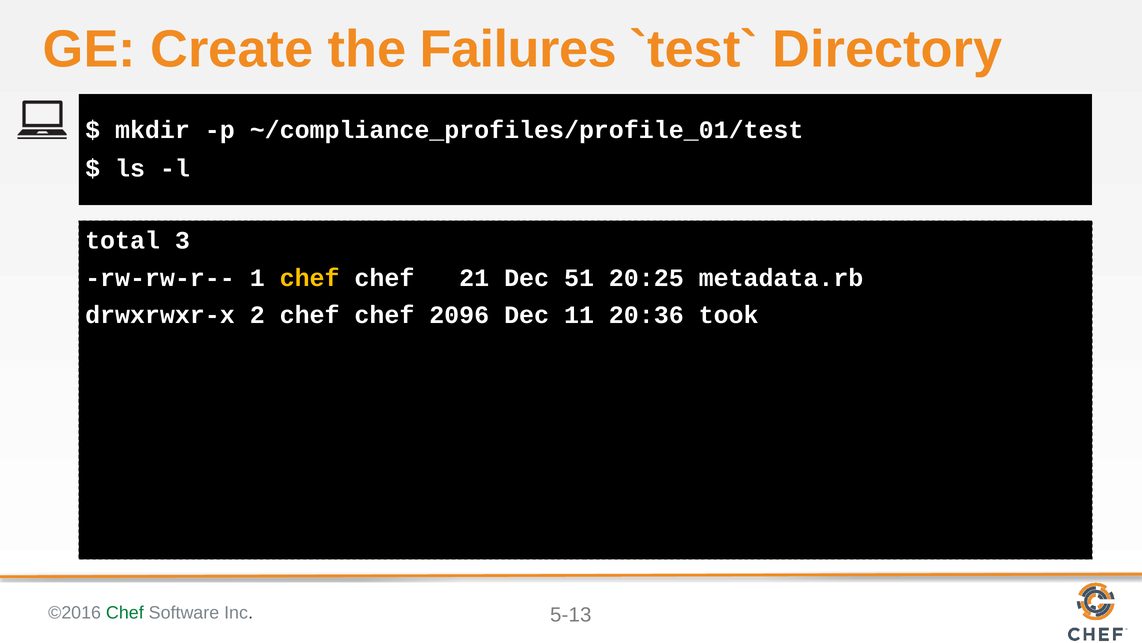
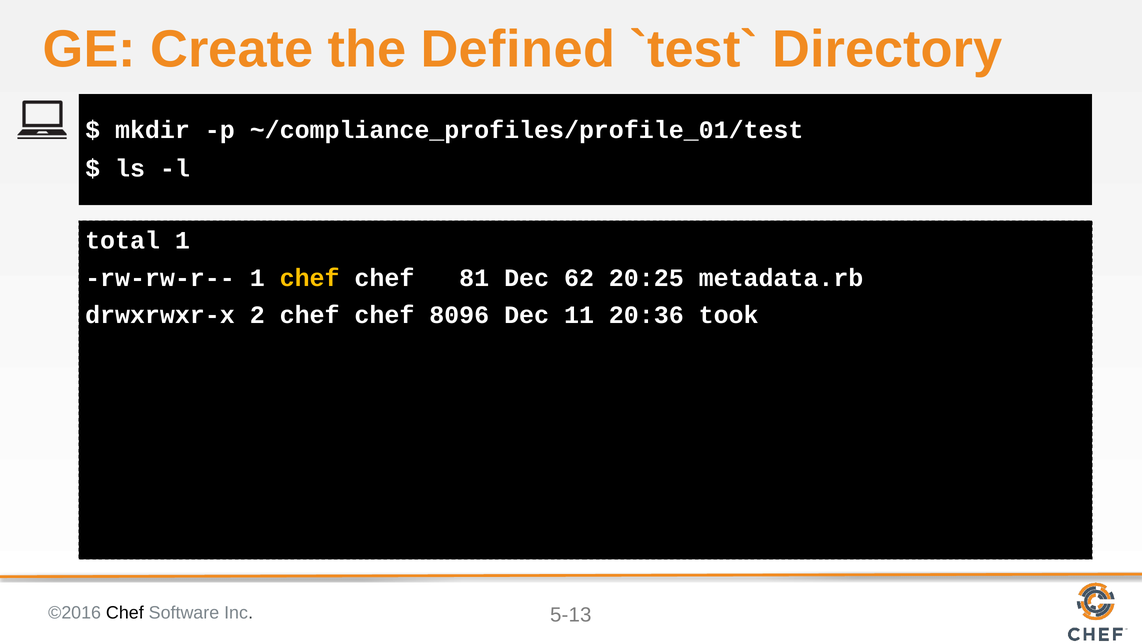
Failures: Failures -> Defined
total 3: 3 -> 1
21: 21 -> 81
51: 51 -> 62
2096: 2096 -> 8096
Chef at (125, 612) colour: green -> black
